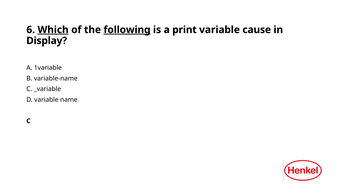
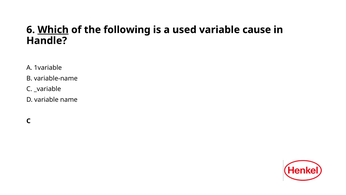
following underline: present -> none
print: print -> used
Display: Display -> Handle
